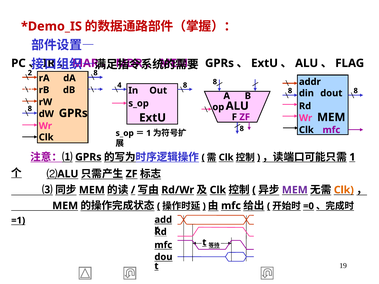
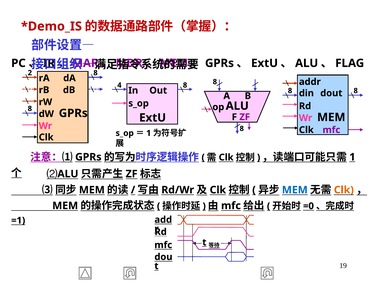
MEM at (295, 190) colour: purple -> blue
